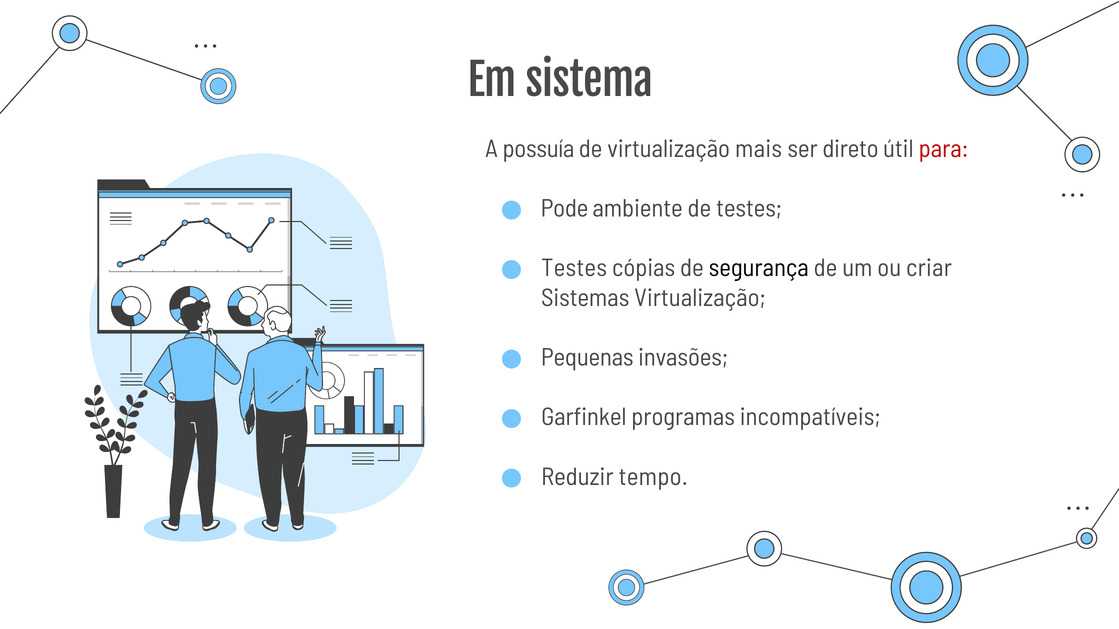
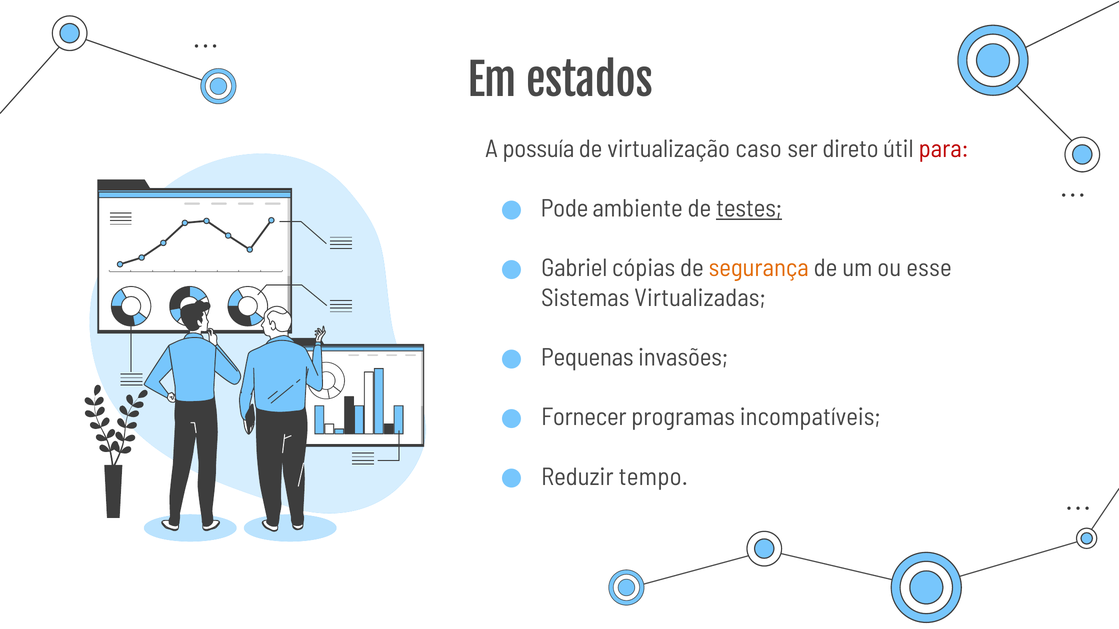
sistema: sistema -> estados
mais: mais -> caso
testes at (749, 209) underline: none -> present
Testes at (574, 268): Testes -> Gabriel
segurança colour: black -> orange
criar: criar -> esse
Sistemas Virtualização: Virtualização -> Virtualizadas
Garfinkel: Garfinkel -> Fornecer
